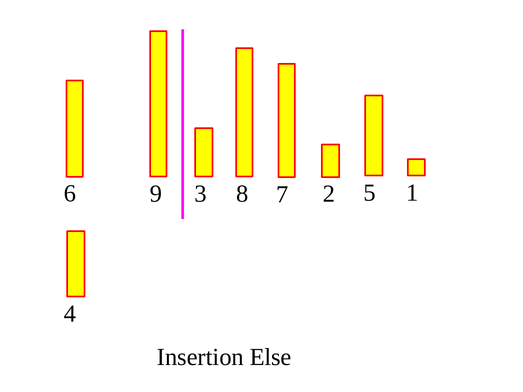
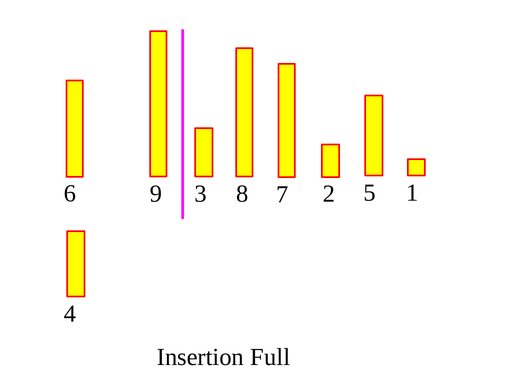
Else: Else -> Full
